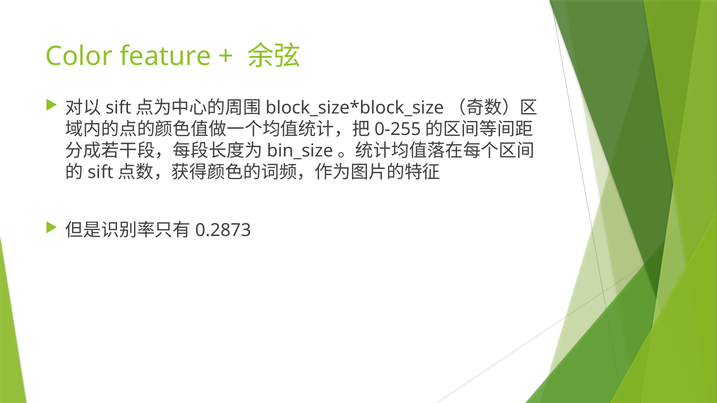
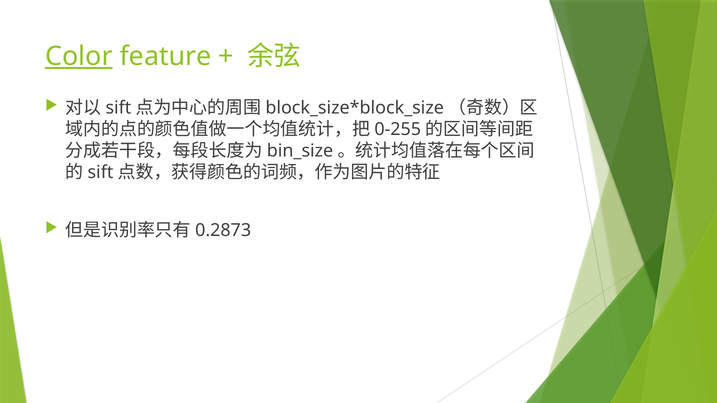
Color underline: none -> present
